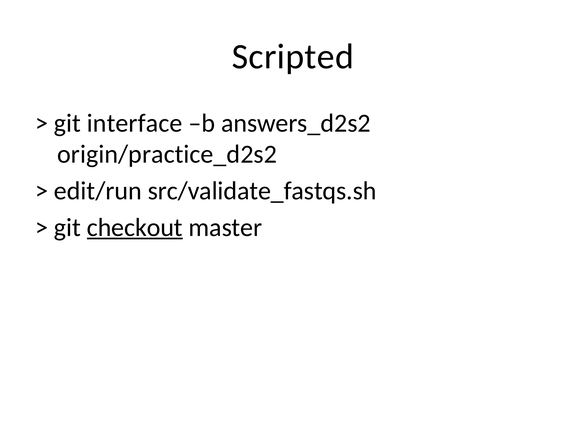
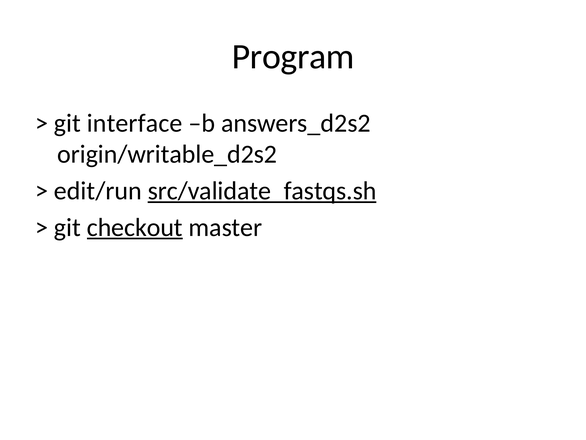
Scripted: Scripted -> Program
origin/practice_d2s2: origin/practice_d2s2 -> origin/writable_d2s2
src/validate_fastqs.sh underline: none -> present
